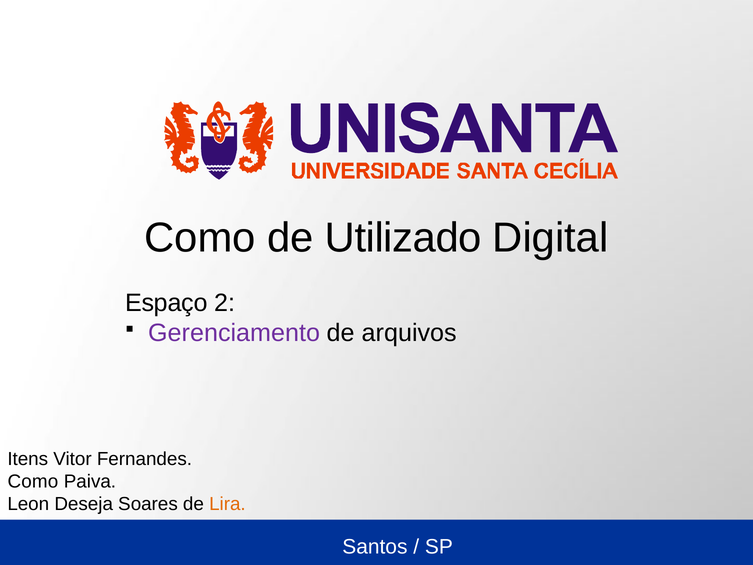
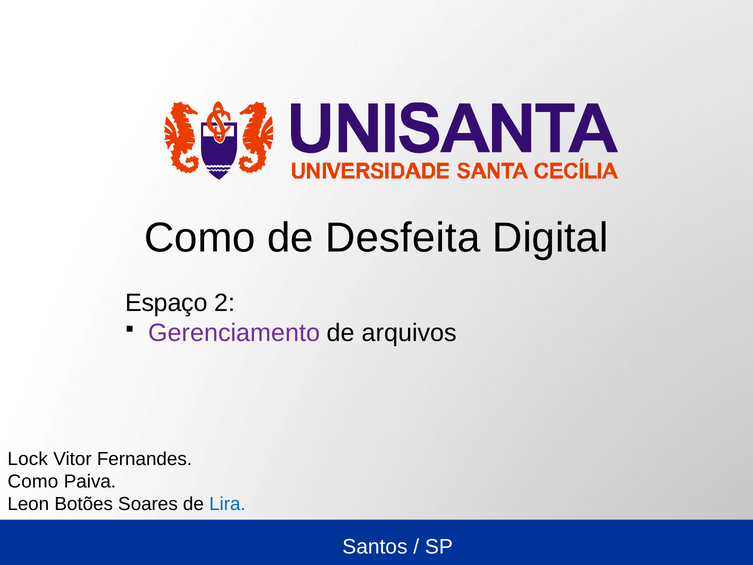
Utilizado: Utilizado -> Desfeita
Itens: Itens -> Lock
Deseja: Deseja -> Botões
Lira colour: orange -> blue
